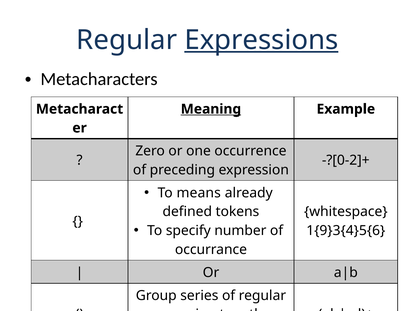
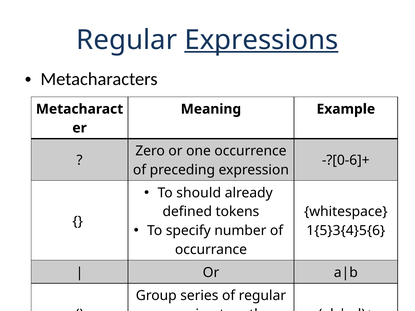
Meaning underline: present -> none
-?[0-2]+: -?[0-2]+ -> -?[0-6]+
means: means -> should
1{9}3{4}5{6: 1{9}3{4}5{6 -> 1{5}3{4}5{6
